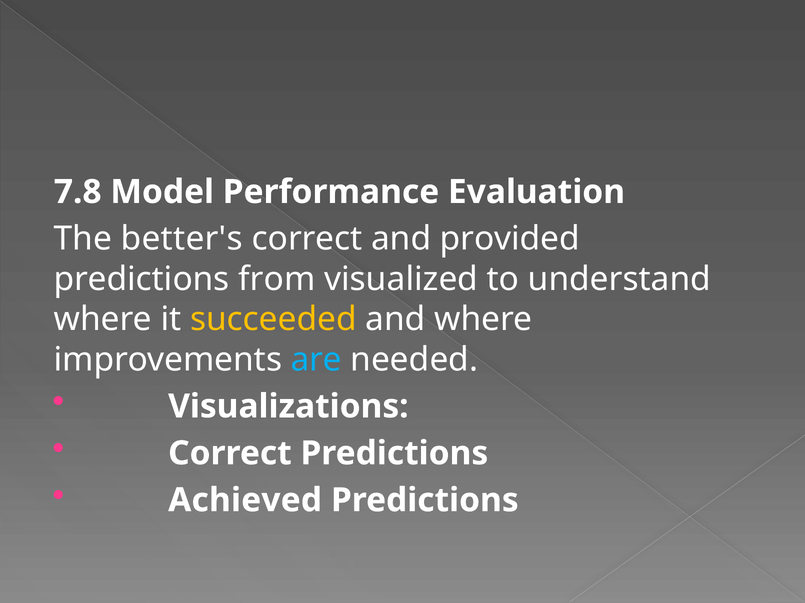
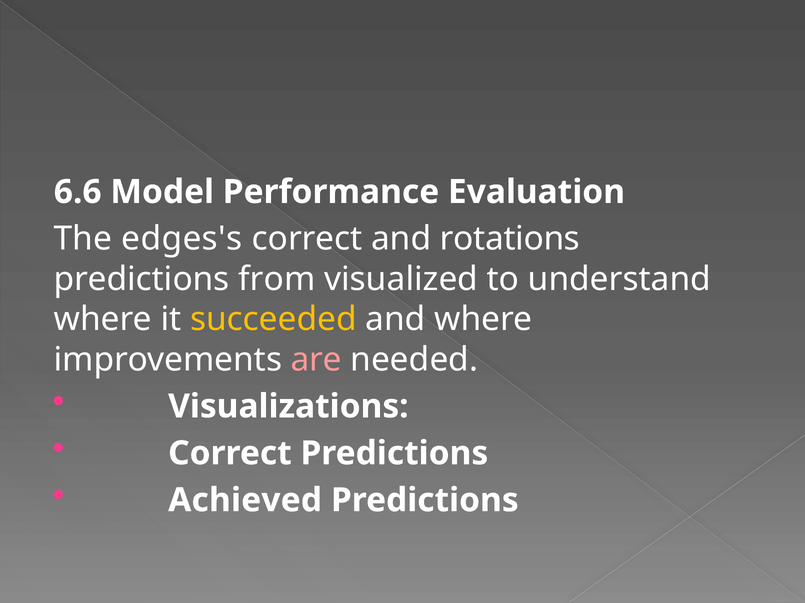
7.8: 7.8 -> 6.6
better's: better's -> edges's
provided: provided -> rotations
are colour: light blue -> pink
